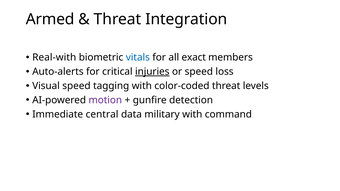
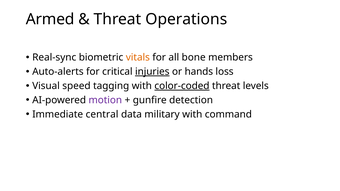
Integration: Integration -> Operations
Real-with: Real-with -> Real-sync
vitals colour: blue -> orange
exact: exact -> bone
or speed: speed -> hands
color-coded underline: none -> present
